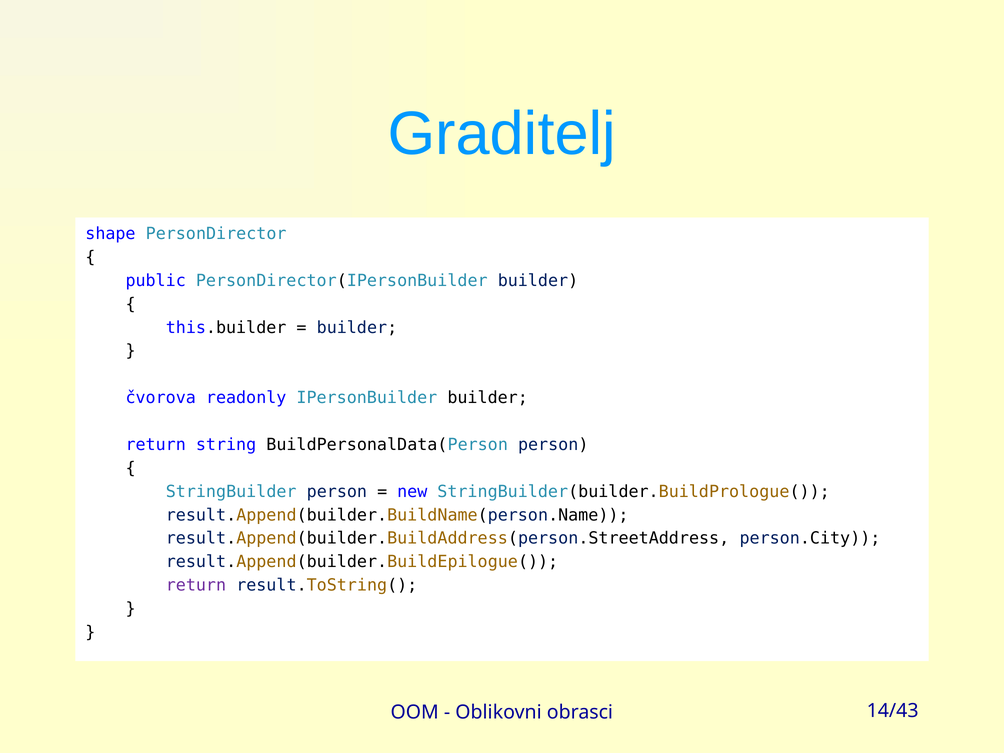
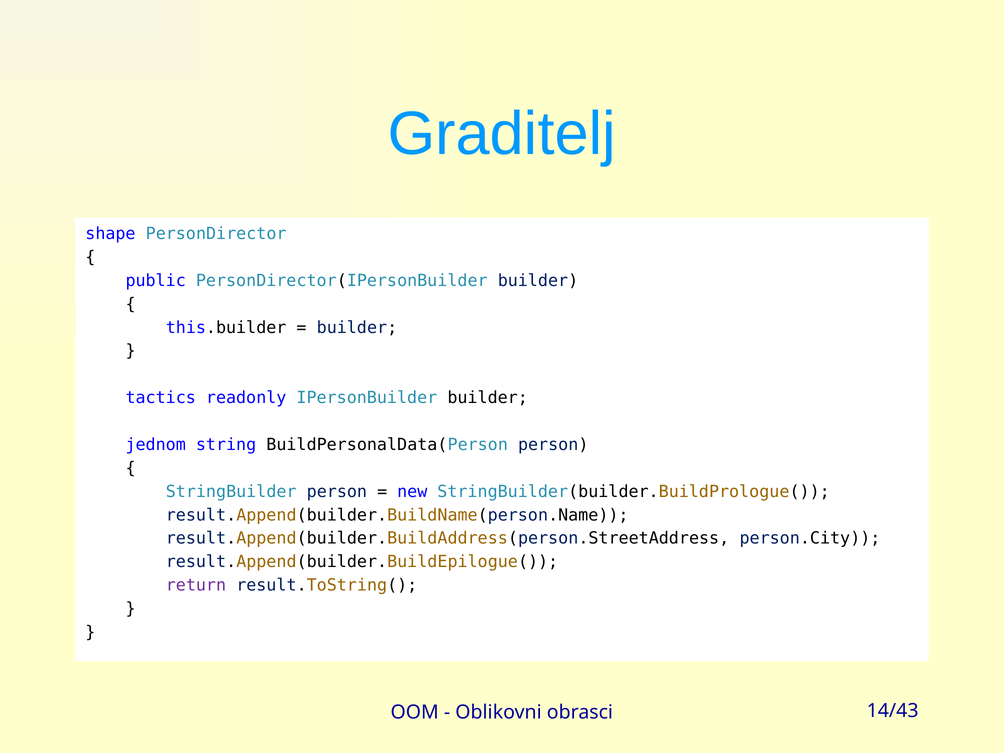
čvorova: čvorova -> tactics
return at (156, 445): return -> jednom
